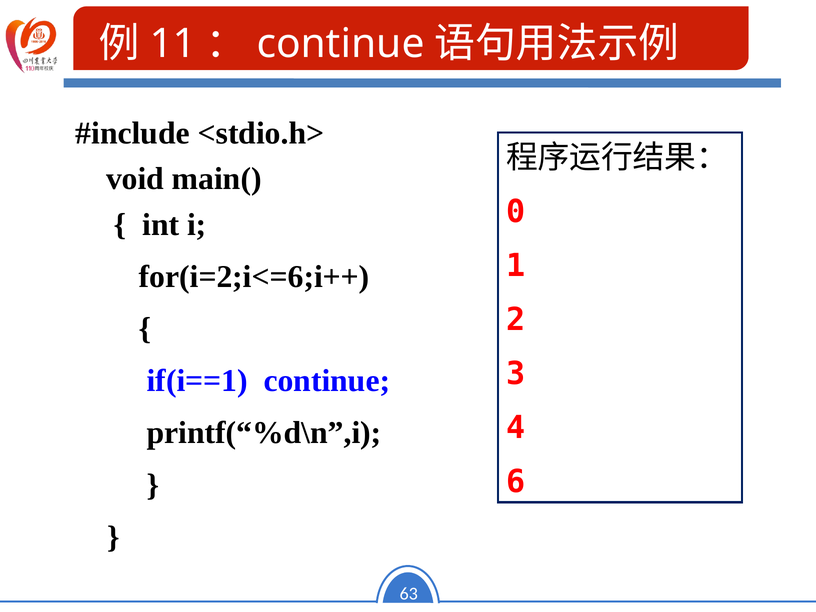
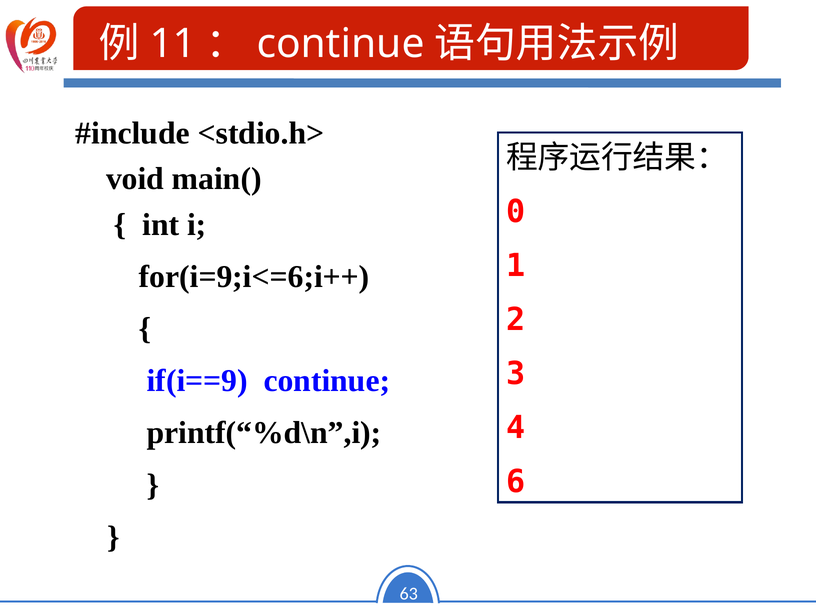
for(i=2;i<=6;i++: for(i=2;i<=6;i++ -> for(i=9;i<=6;i++
if(i==1: if(i==1 -> if(i==9
